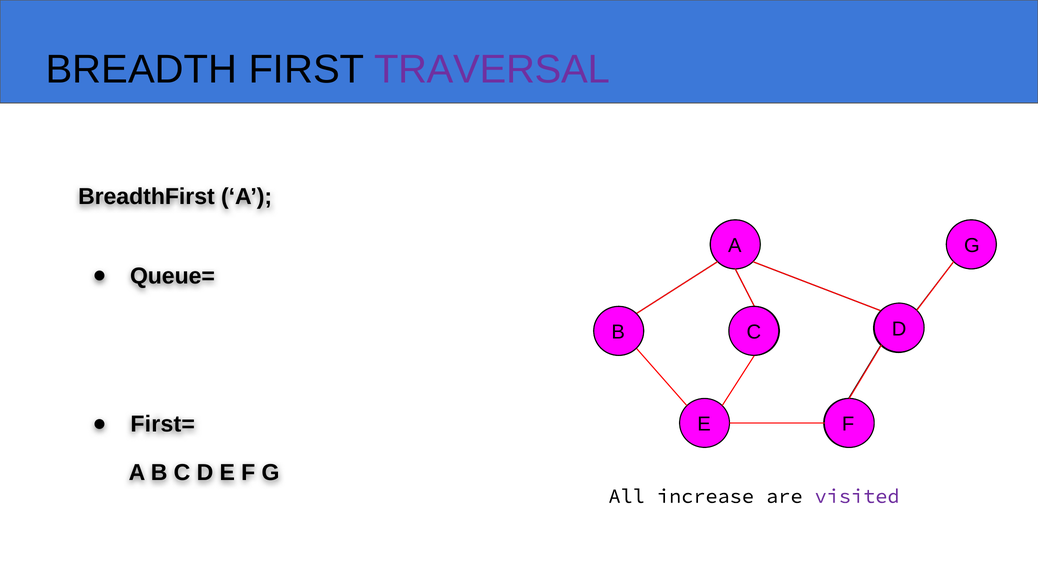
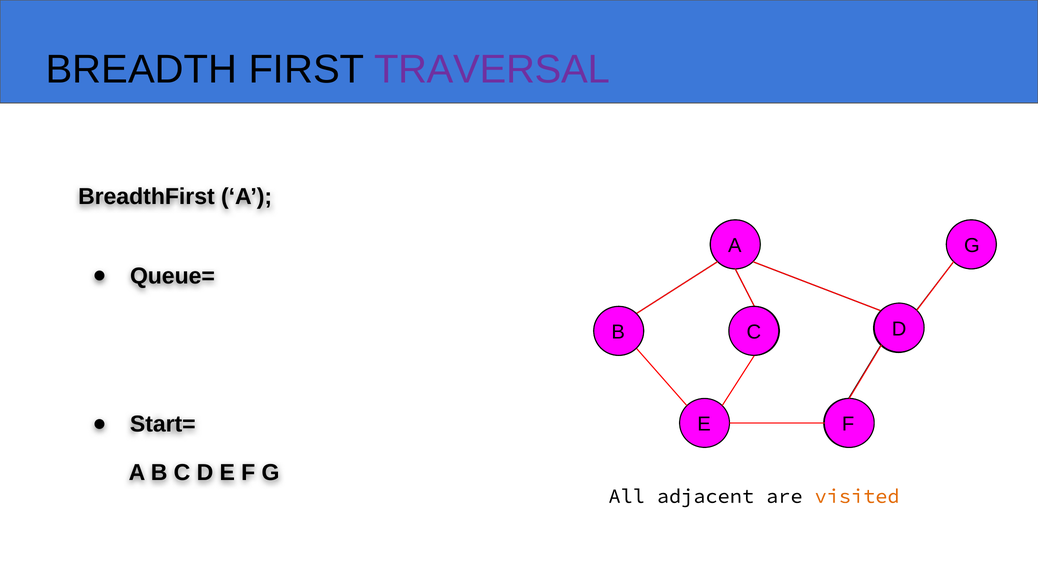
First=: First= -> Start=
increase: increase -> adjacent
visited colour: purple -> orange
